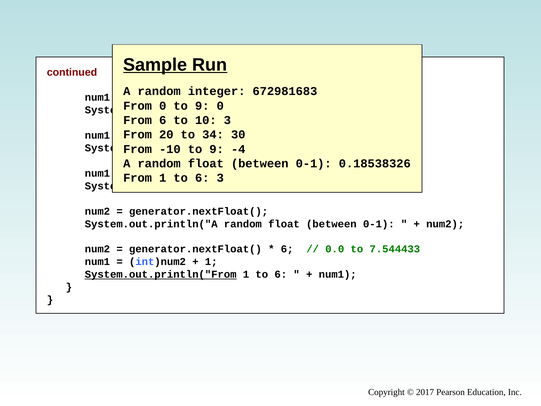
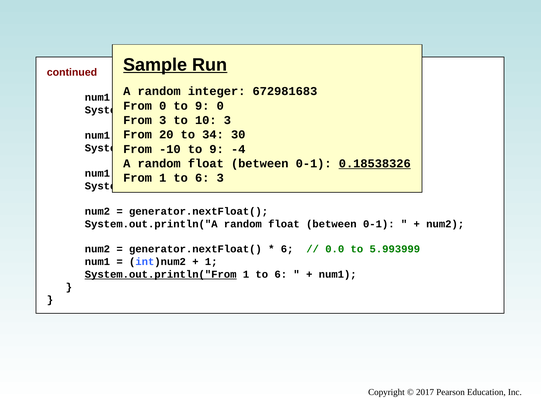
From 6: 6 -> 3
0.18538326 underline: none -> present
7.544433: 7.544433 -> 5.993999
